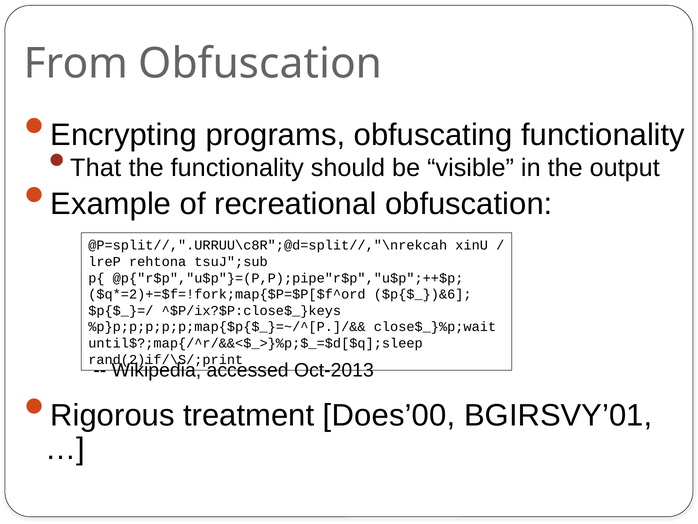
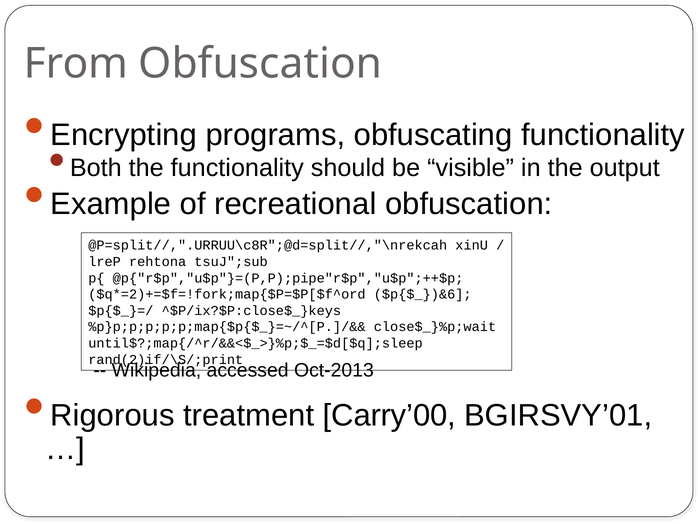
That: That -> Both
Does’00: Does’00 -> Carry’00
